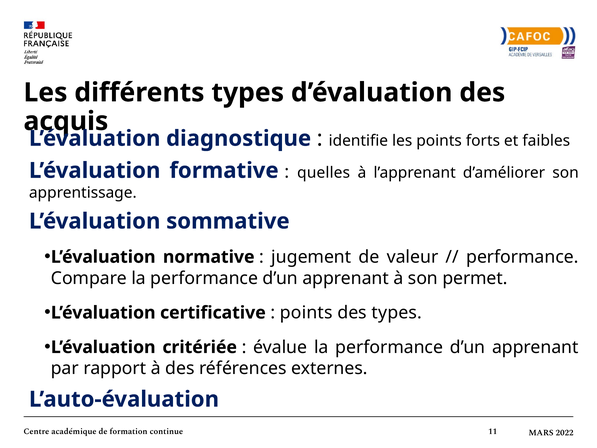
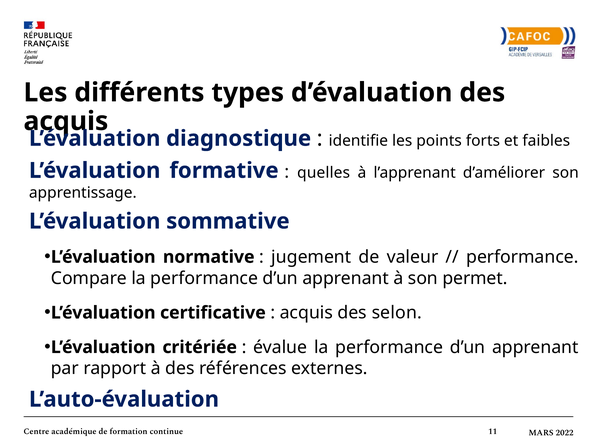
points at (306, 313): points -> acquis
des types: types -> selon
